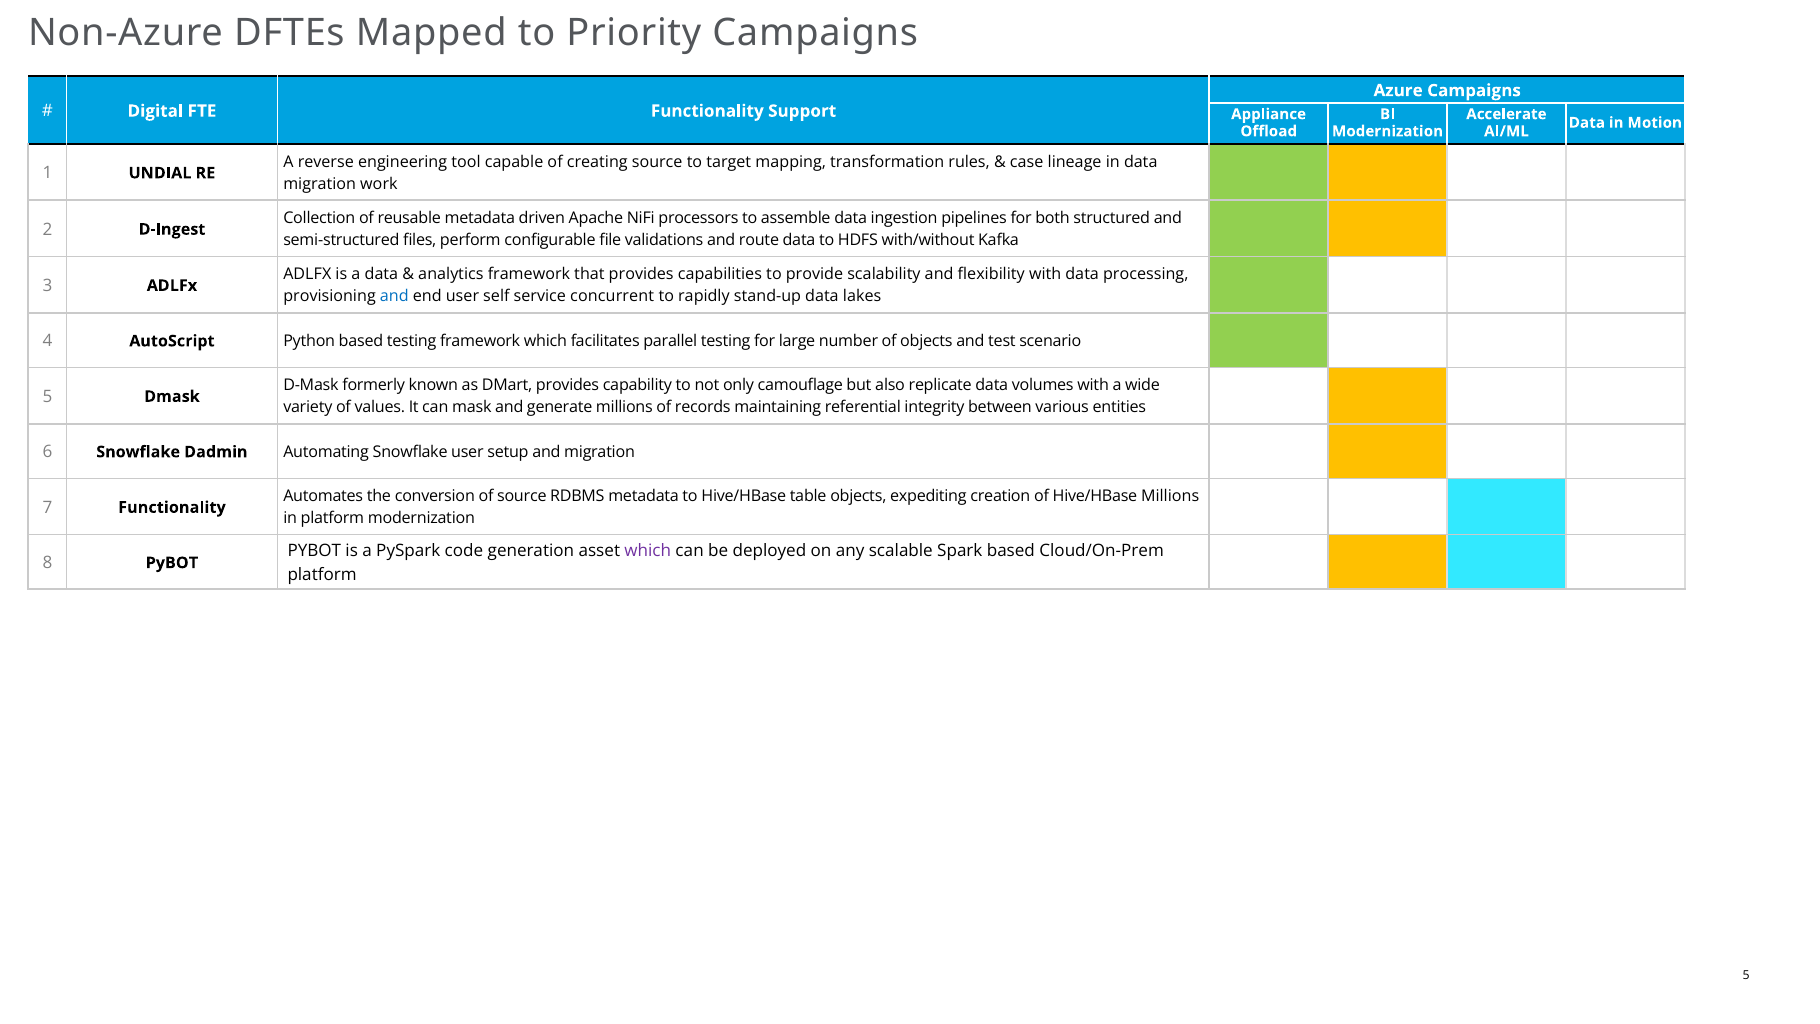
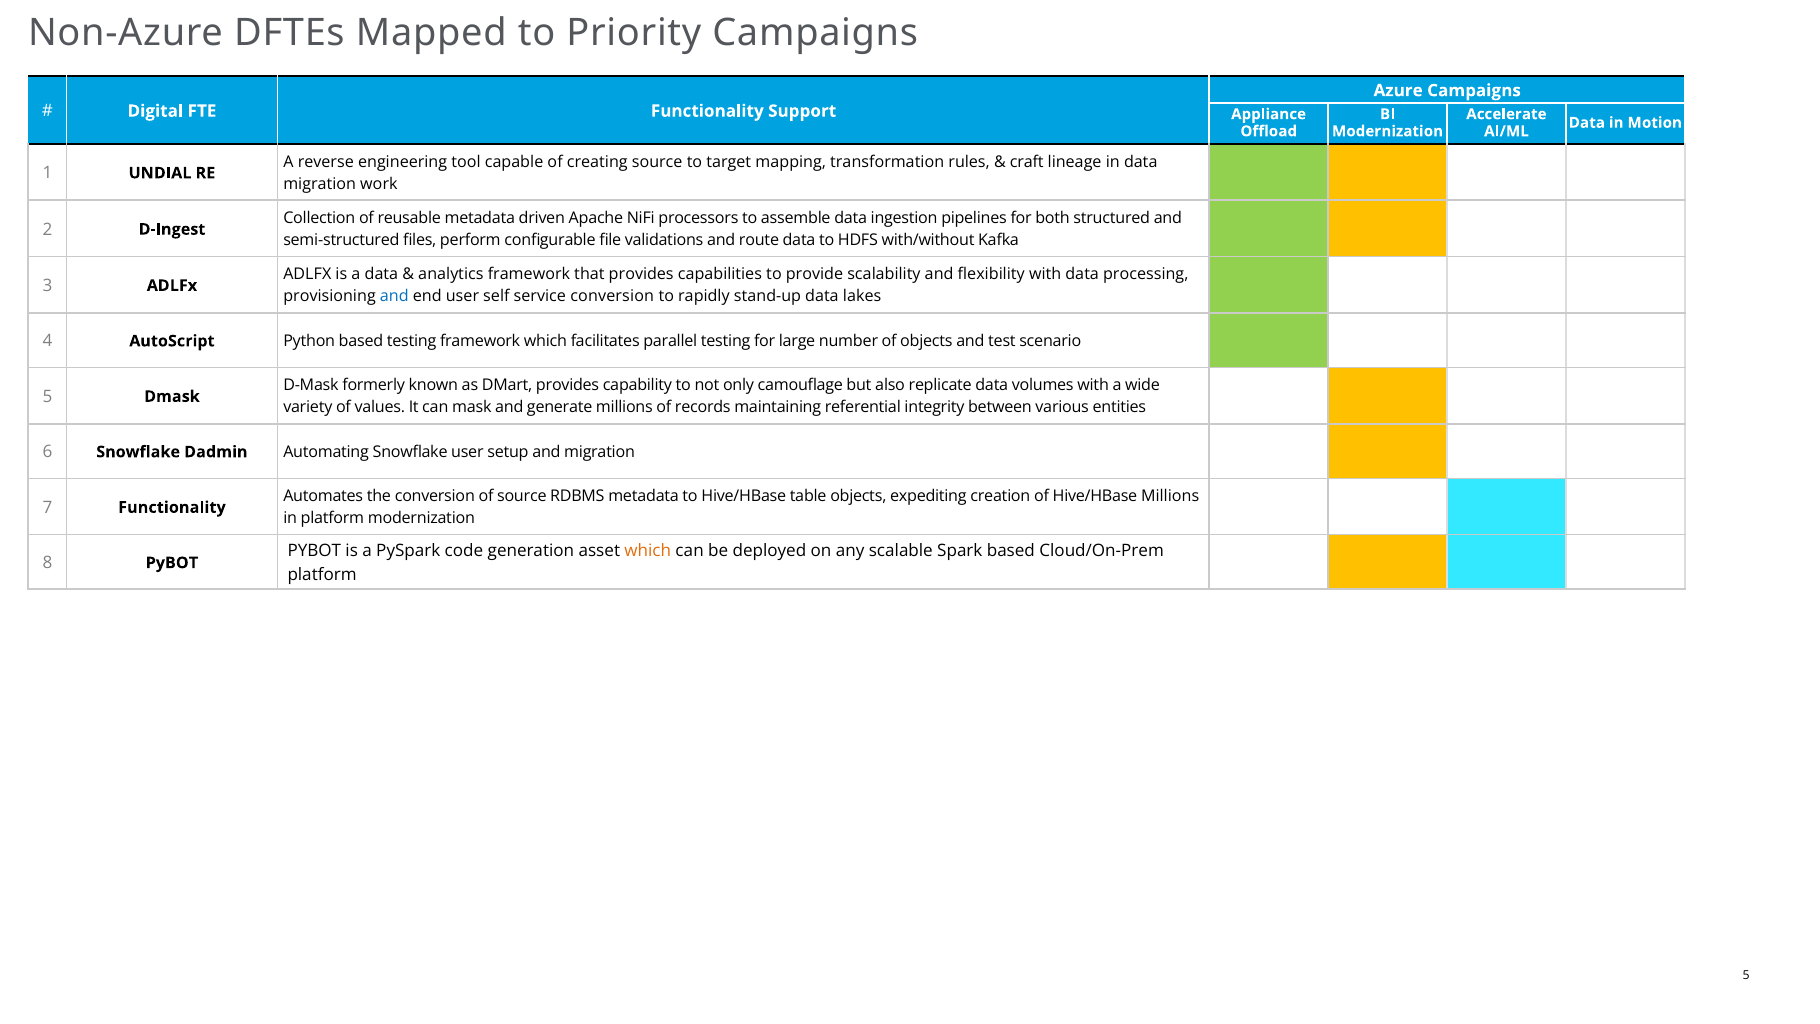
case: case -> craft
service concurrent: concurrent -> conversion
which at (648, 551) colour: purple -> orange
